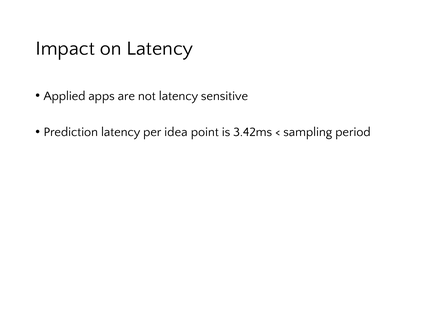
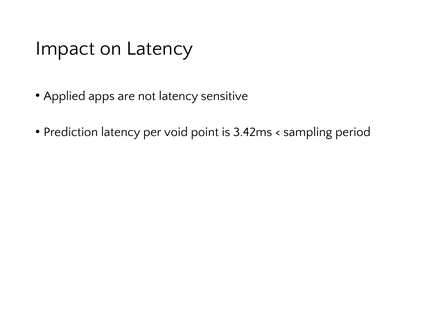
idea: idea -> void
